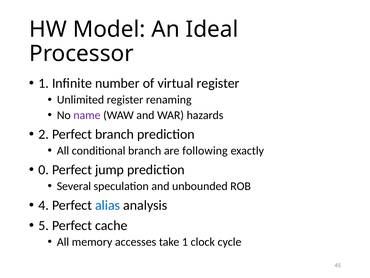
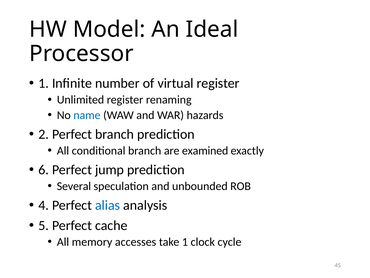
name colour: purple -> blue
following: following -> examined
0: 0 -> 6
